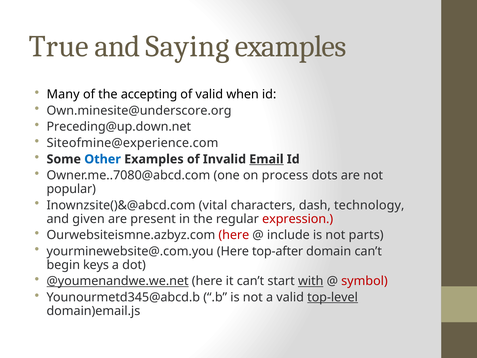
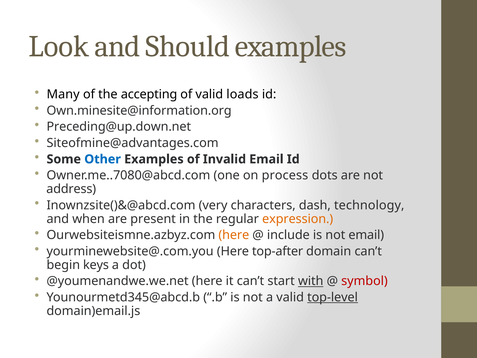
True: True -> Look
Saying: Saying -> Should
when: when -> loads
Own.minesite@underscore.org: Own.minesite@underscore.org -> Own.minesite@information.org
Siteofmine@experience.com: Siteofmine@experience.com -> Siteofmine@advantages.com
Email at (266, 159) underline: present -> none
popular: popular -> address
vital: vital -> very
given: given -> when
expression colour: red -> orange
here at (234, 235) colour: red -> orange
not parts: parts -> email
@youmenandwe.we.net underline: present -> none
